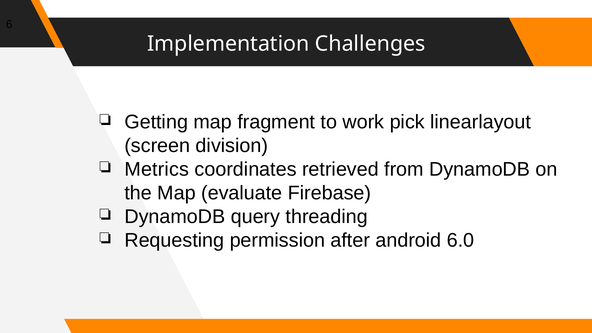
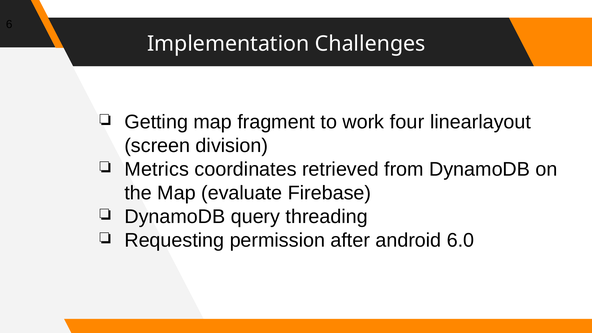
pick: pick -> four
